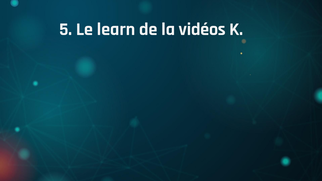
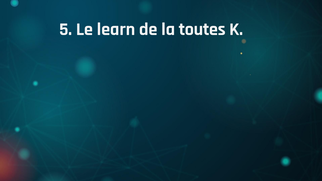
vidéos: vidéos -> toutes
